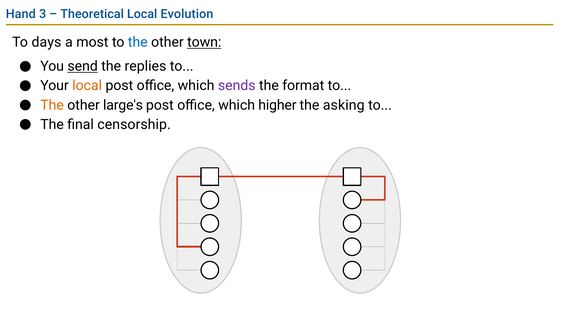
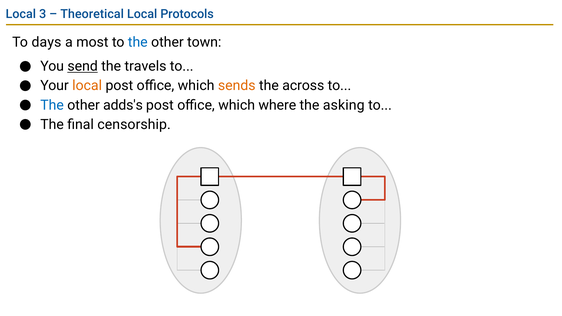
Hand at (21, 14): Hand -> Local
Evolution: Evolution -> Protocols
town underline: present -> none
replies: replies -> travels
sends colour: purple -> orange
format: format -> across
The at (52, 105) colour: orange -> blue
large's: large's -> adds's
higher: higher -> where
